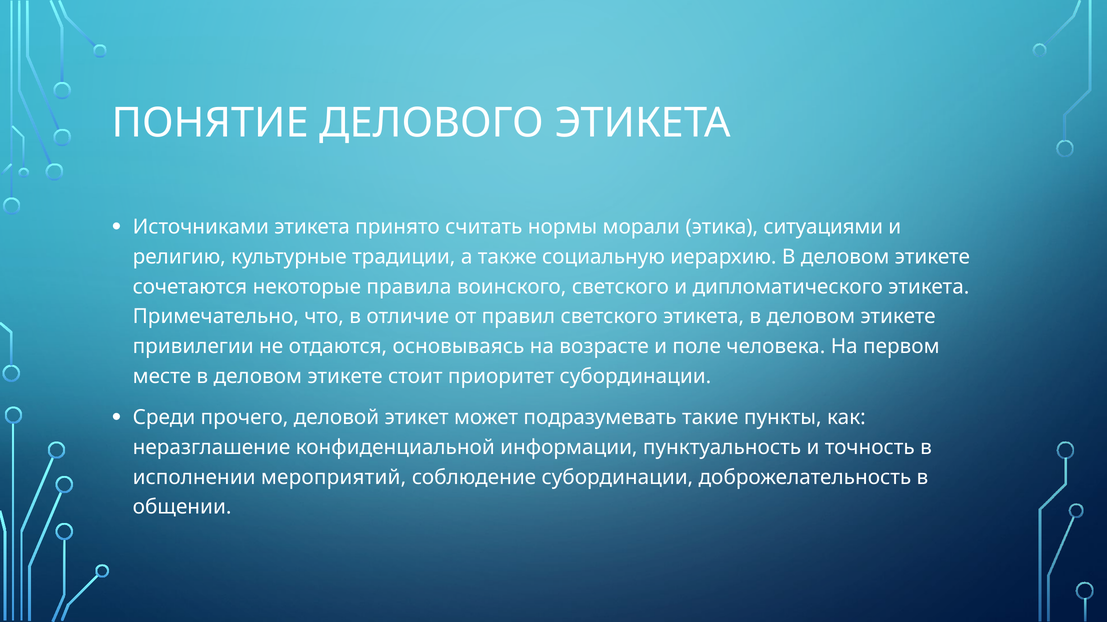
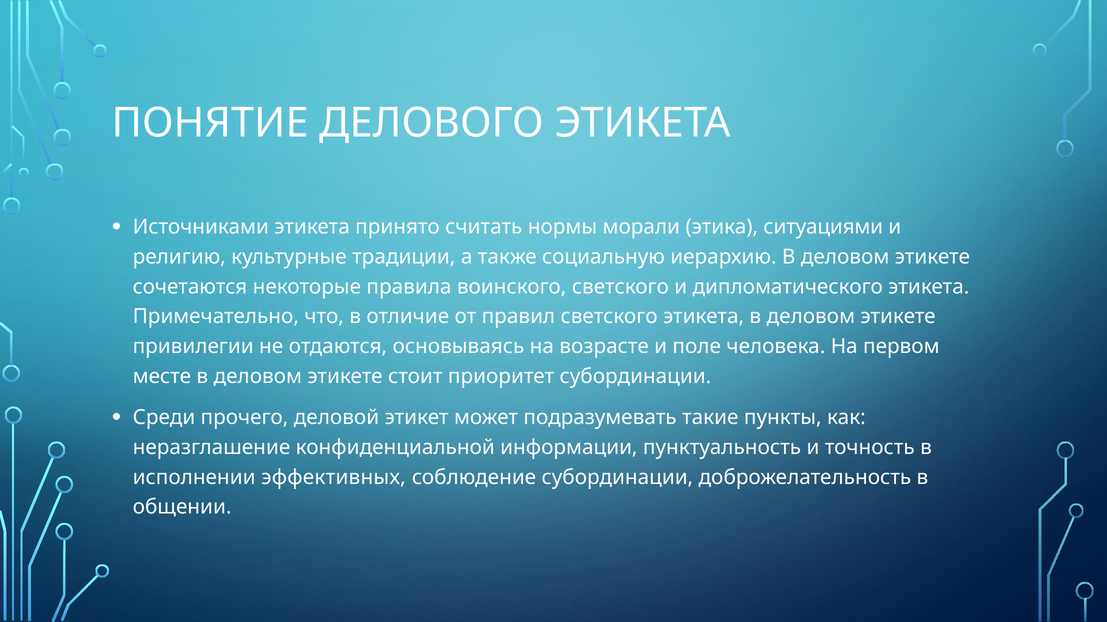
мероприятий: мероприятий -> эффективных
